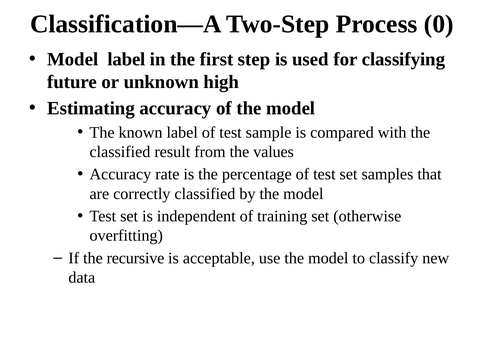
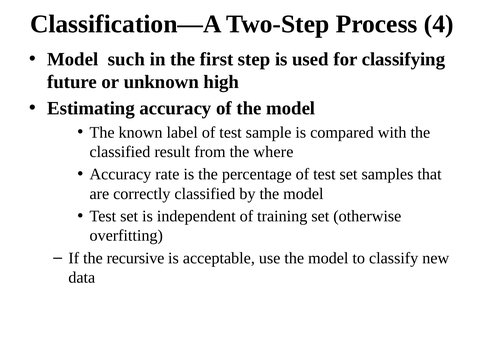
0: 0 -> 4
Model label: label -> such
values: values -> where
